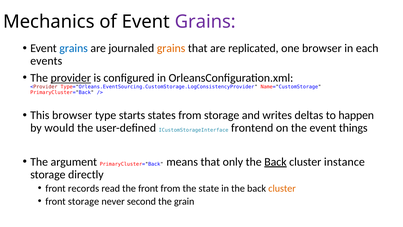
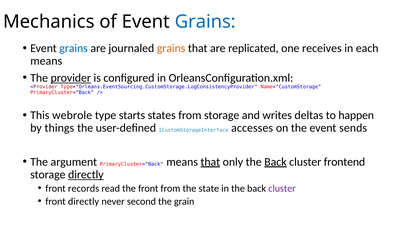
Grains at (205, 22) colour: purple -> blue
one browser: browser -> receives
events at (46, 61): events -> means
This browser: browser -> webrole
would: would -> things
frontend: frontend -> accesses
things: things -> sends
that at (210, 162) underline: none -> present
instance: instance -> frontend
directly at (86, 174) underline: none -> present
cluster at (282, 188) colour: orange -> purple
front storage: storage -> directly
